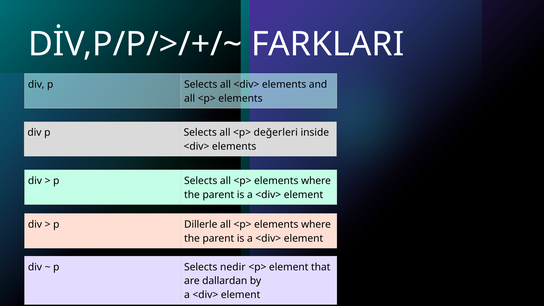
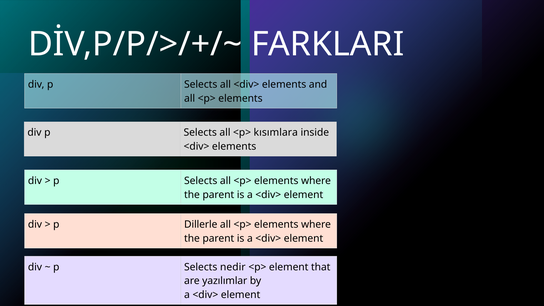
değerleri: değerleri -> kısımlara
dallardan: dallardan -> yazılımlar
